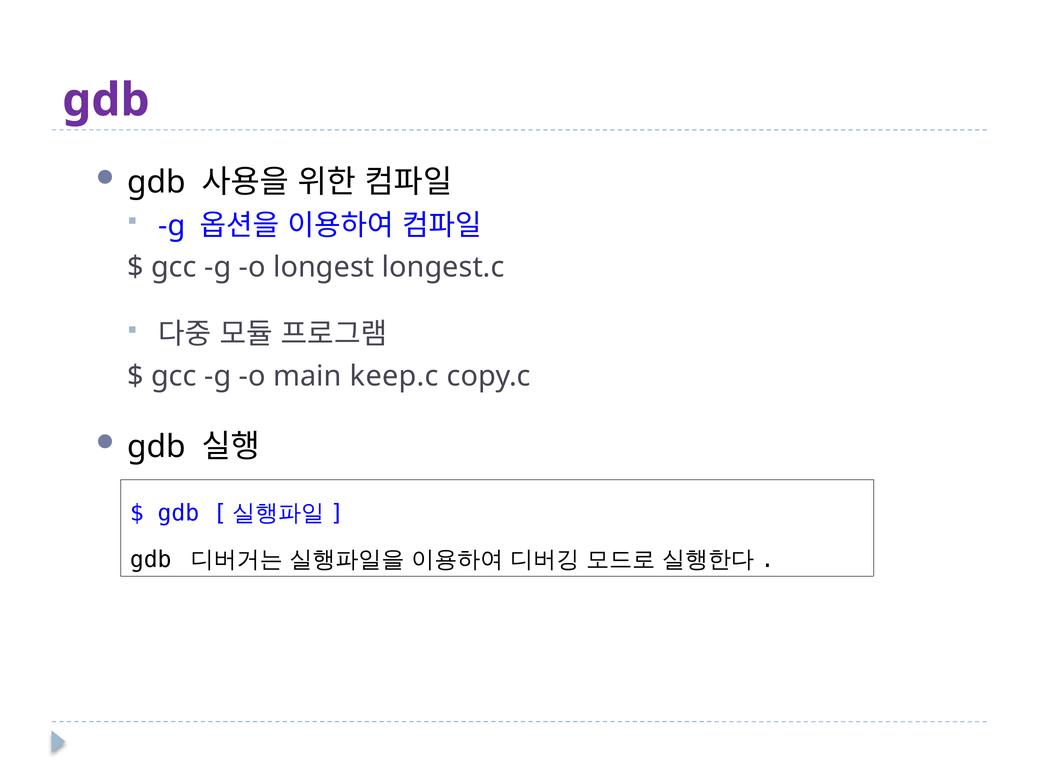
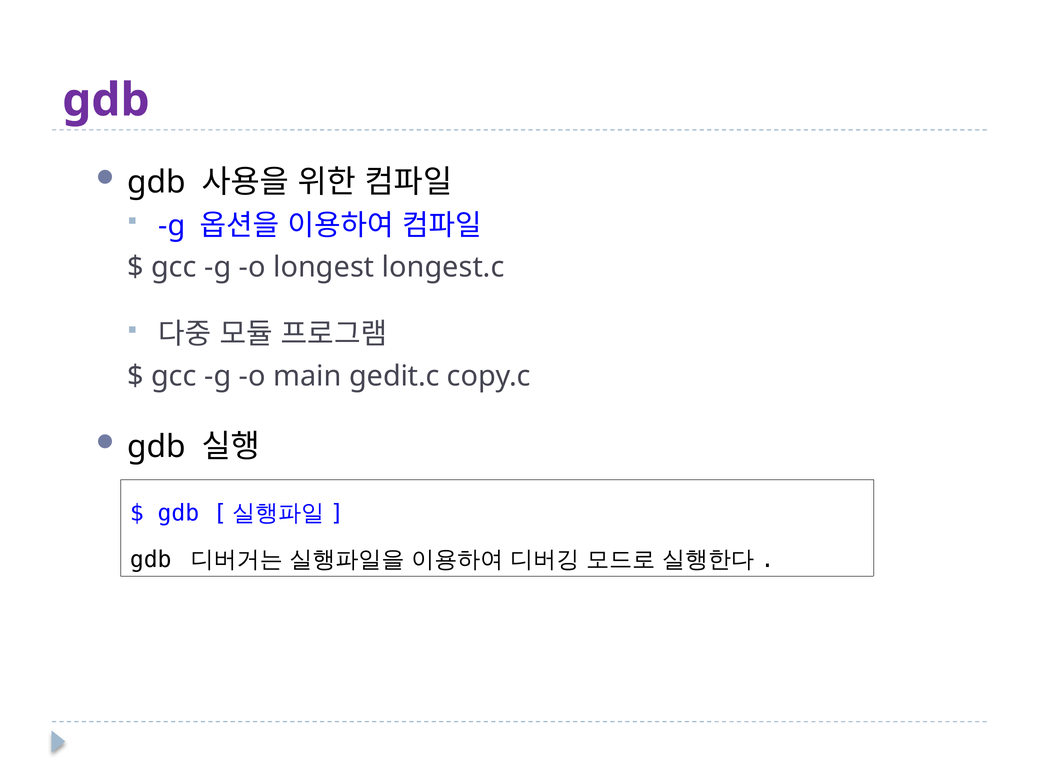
keep.c: keep.c -> gedit.c
